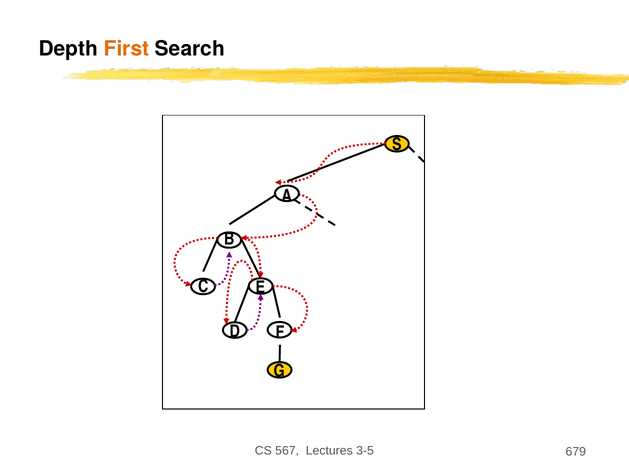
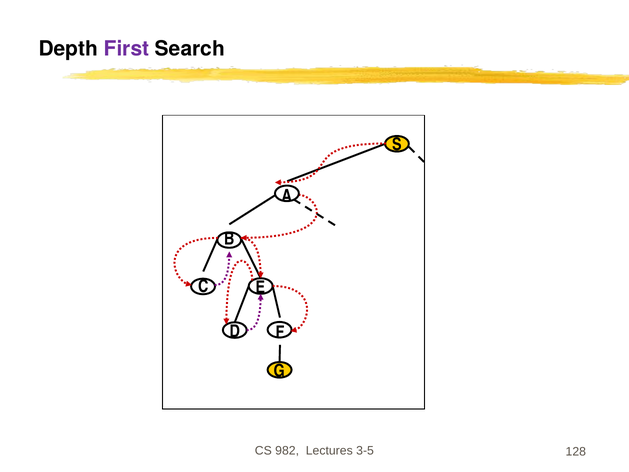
First colour: orange -> purple
567: 567 -> 982
679: 679 -> 128
